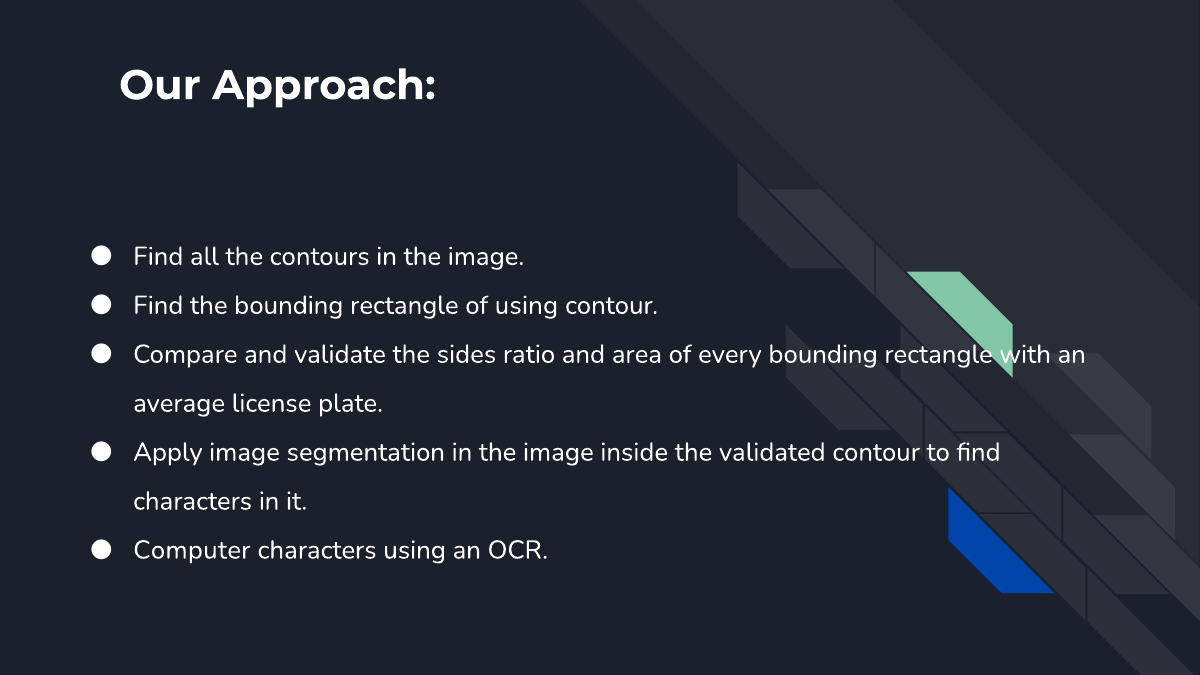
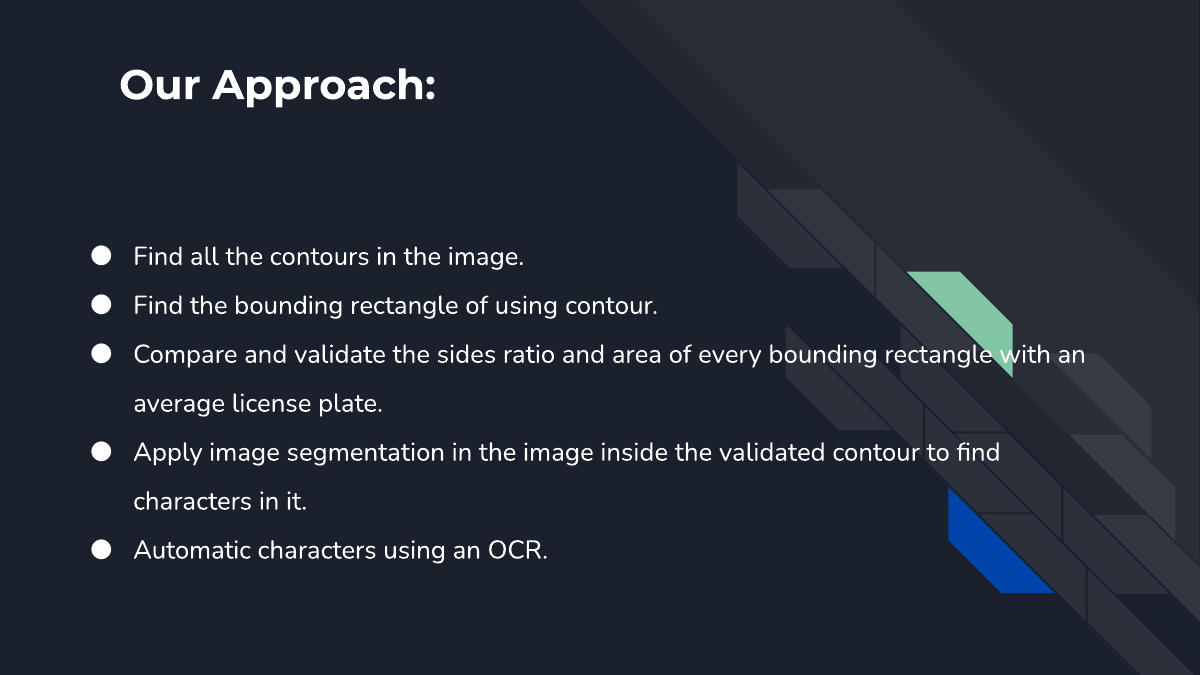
Computer: Computer -> Automatic
